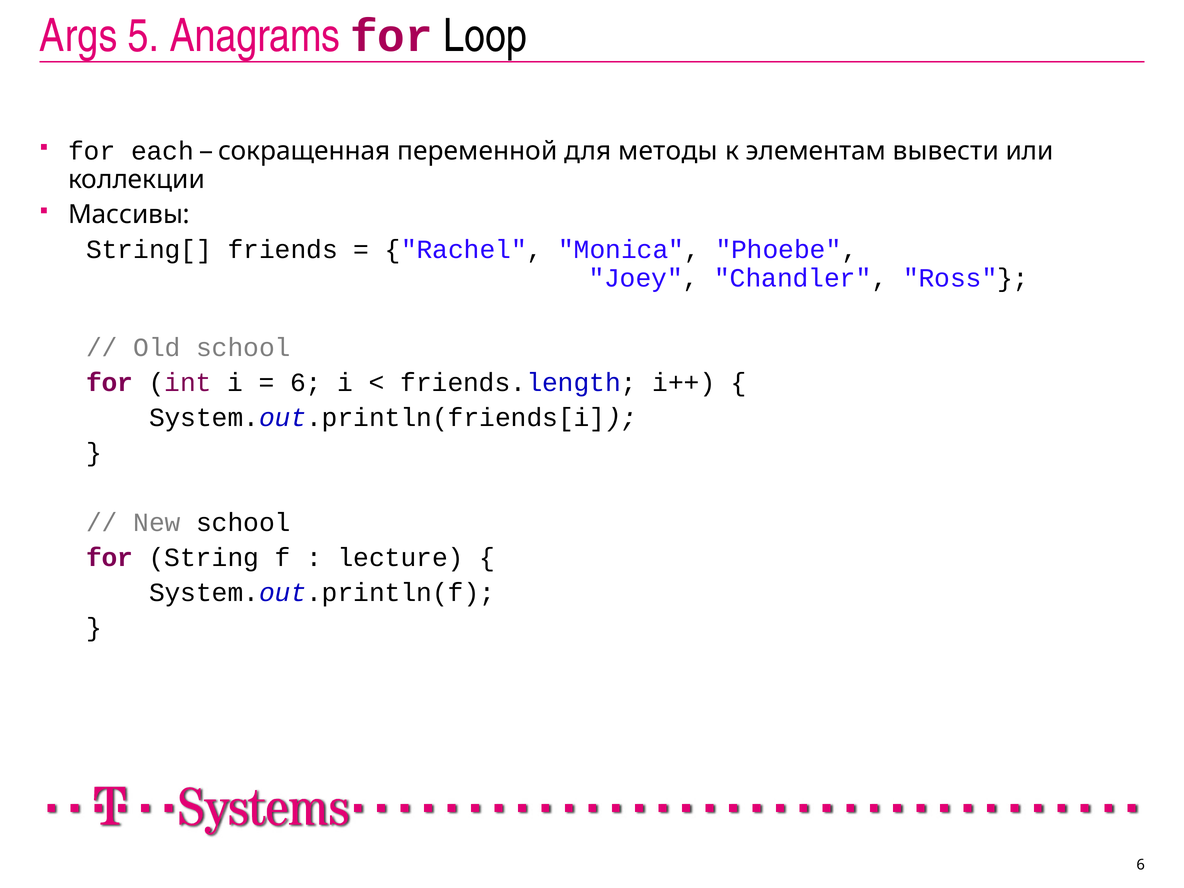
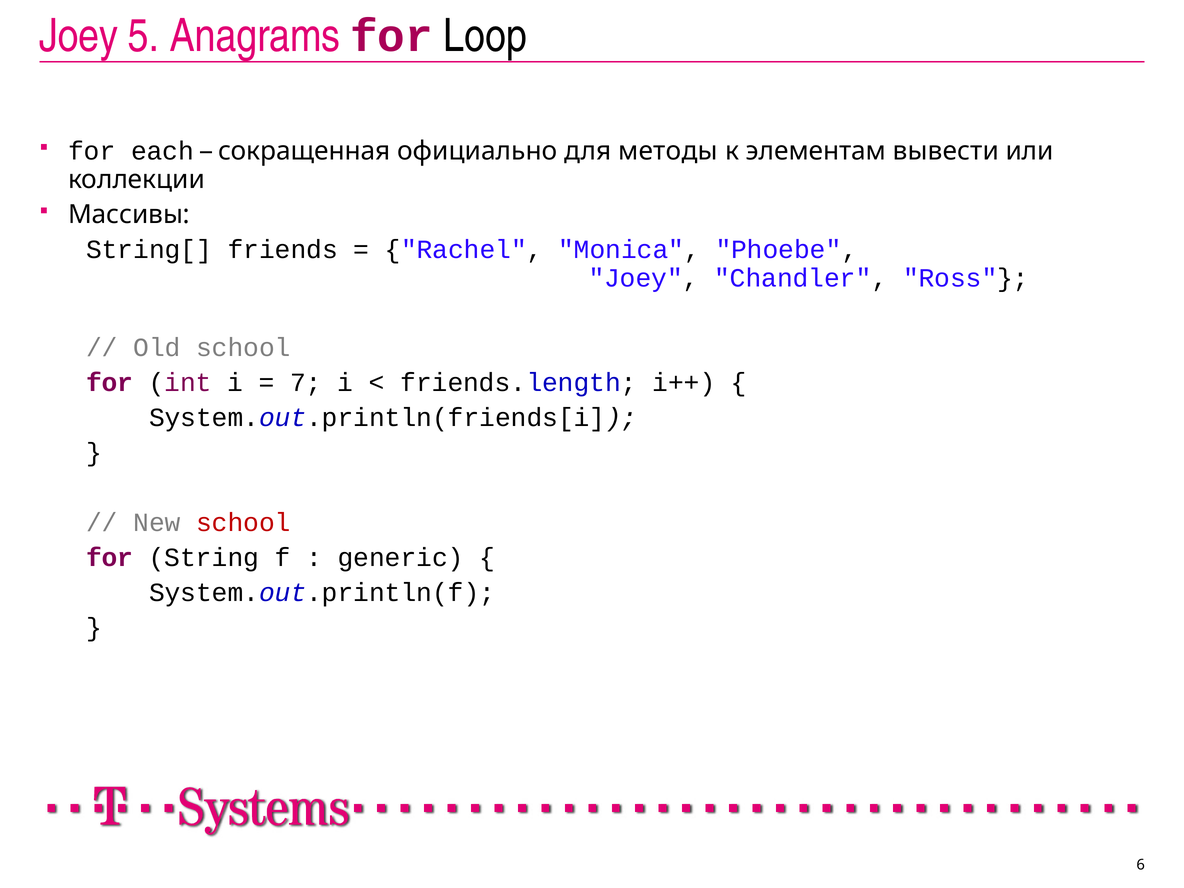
Args at (78, 36): Args -> Joey
переменной: переменной -> официально
6 at (306, 383): 6 -> 7
school at (243, 523) colour: black -> red
lecture: lecture -> generic
